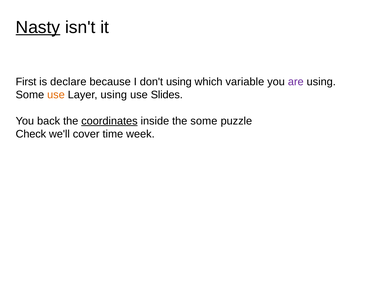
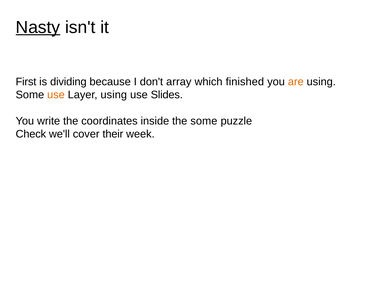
declare: declare -> dividing
don't using: using -> array
variable: variable -> finished
are colour: purple -> orange
back: back -> write
coordinates underline: present -> none
time: time -> their
